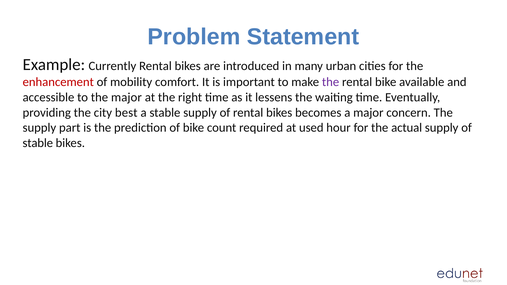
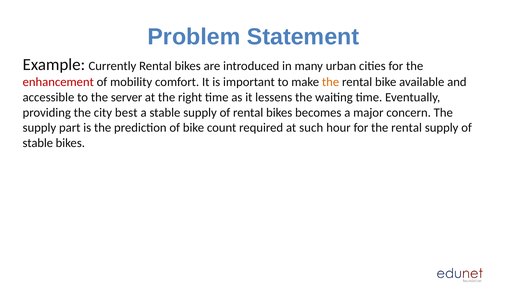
the at (331, 82) colour: purple -> orange
the major: major -> server
used: used -> such
for the actual: actual -> rental
